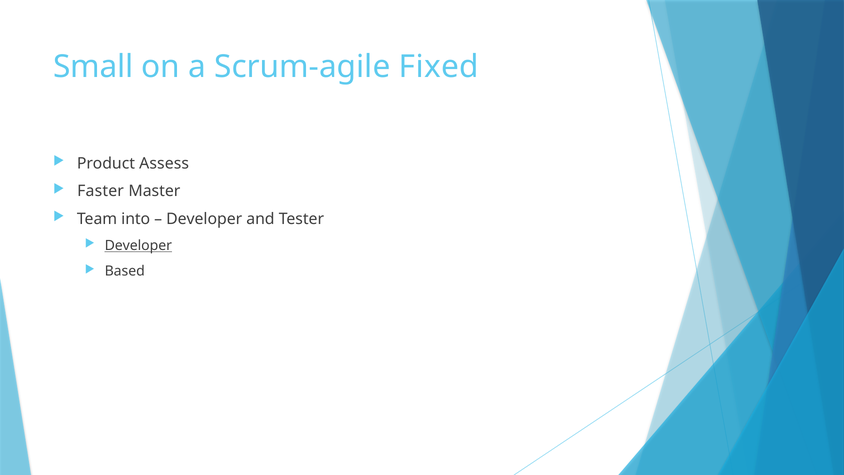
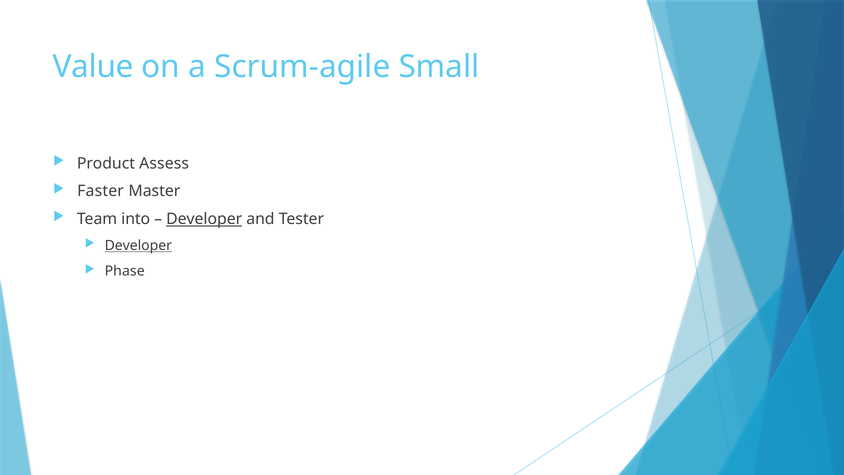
Small: Small -> Value
Fixed: Fixed -> Small
Developer at (204, 219) underline: none -> present
Based: Based -> Phase
